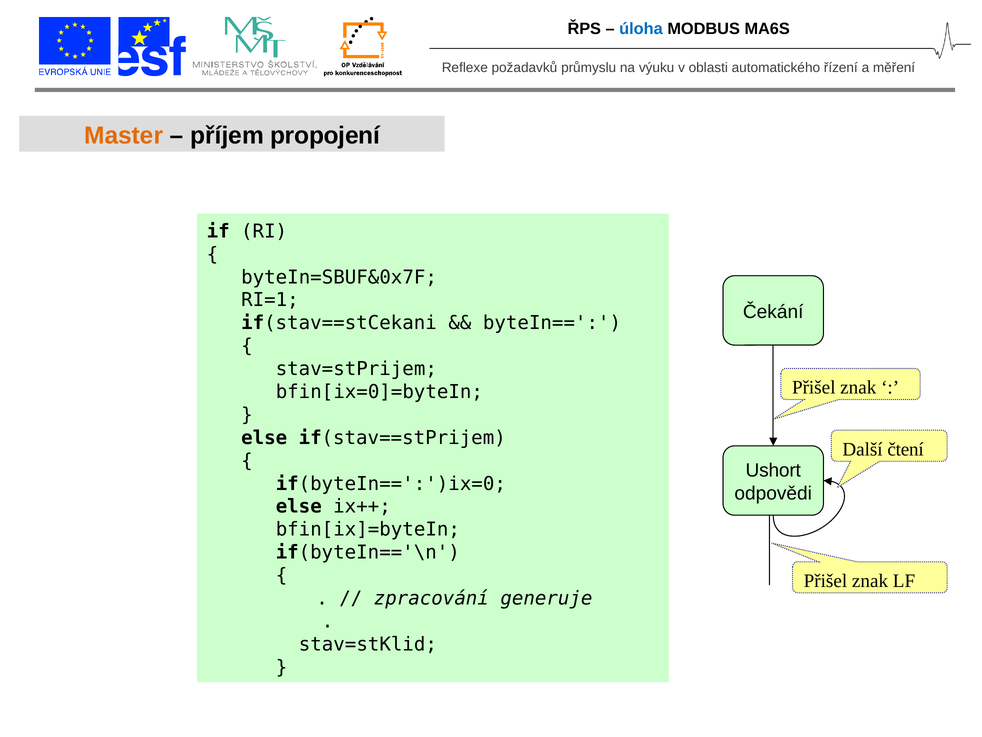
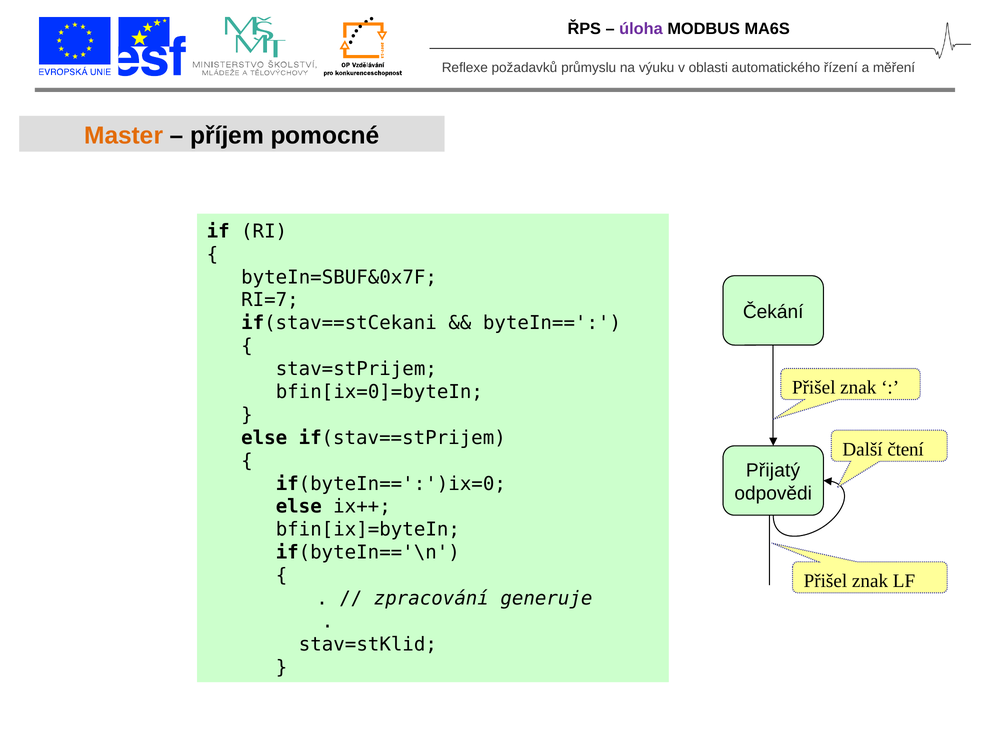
úloha colour: blue -> purple
propojení: propojení -> pomocné
RI=1: RI=1 -> RI=7
Ushort: Ushort -> Přijatý
